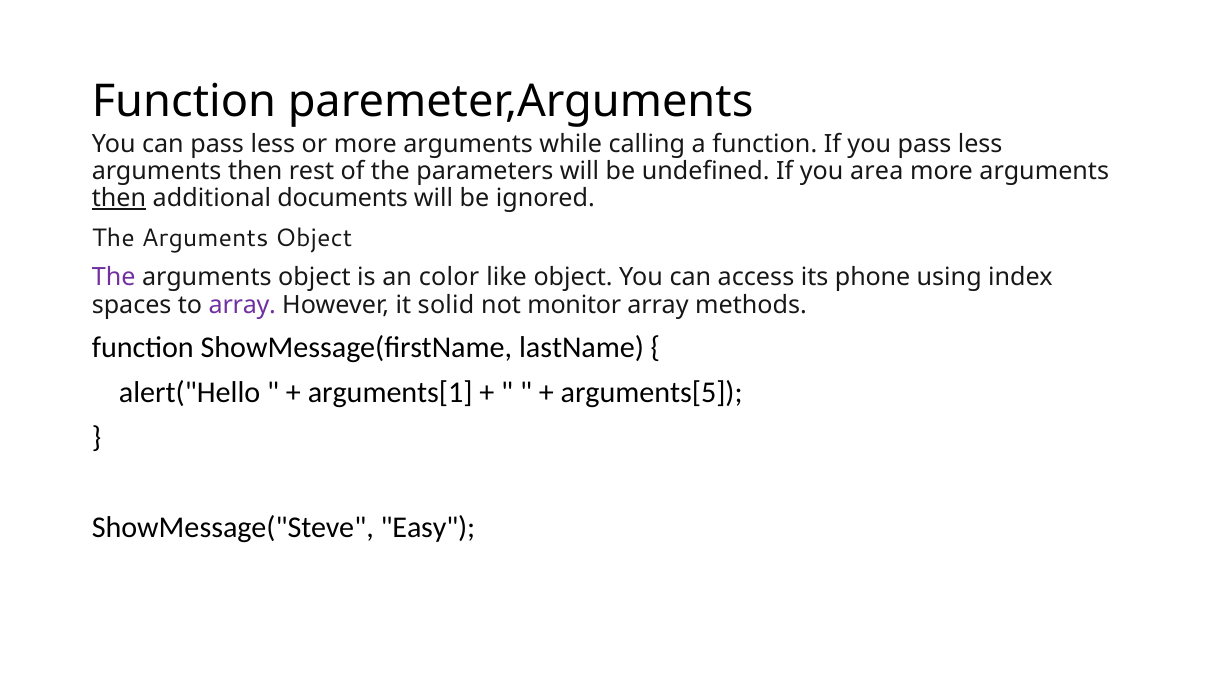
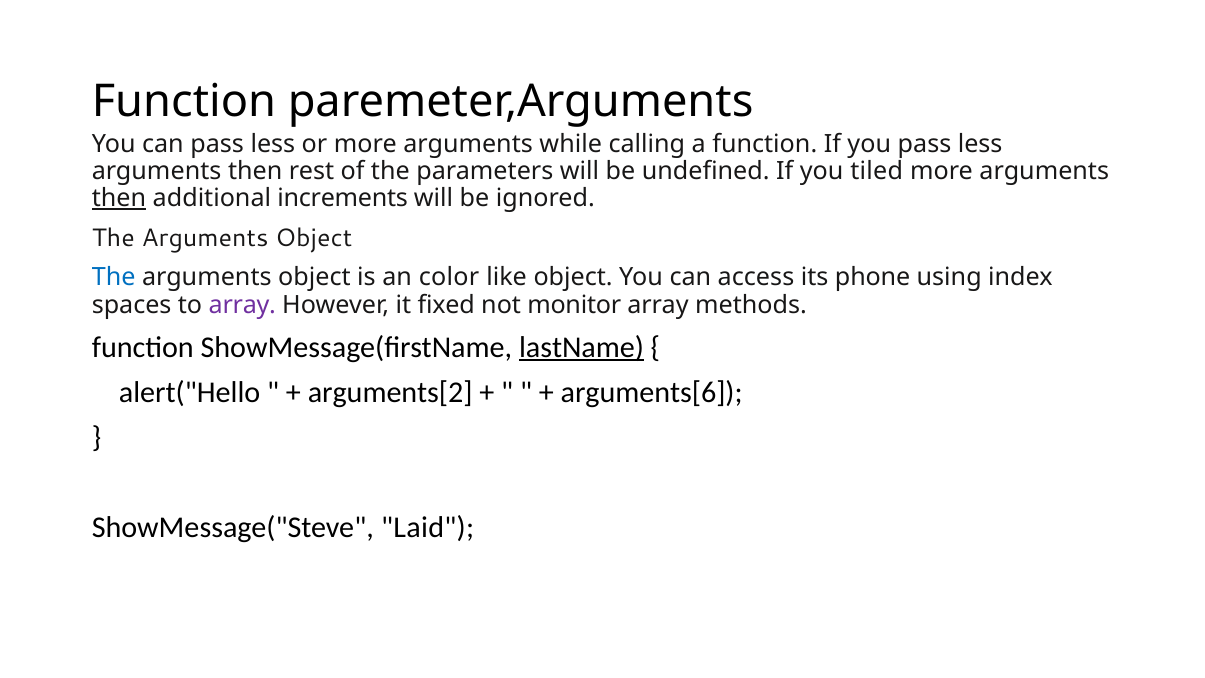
area: area -> tiled
documents: documents -> increments
The at (114, 278) colour: purple -> blue
solid: solid -> fixed
lastName underline: none -> present
arguments[1: arguments[1 -> arguments[2
arguments[5: arguments[5 -> arguments[6
Easy: Easy -> Laid
